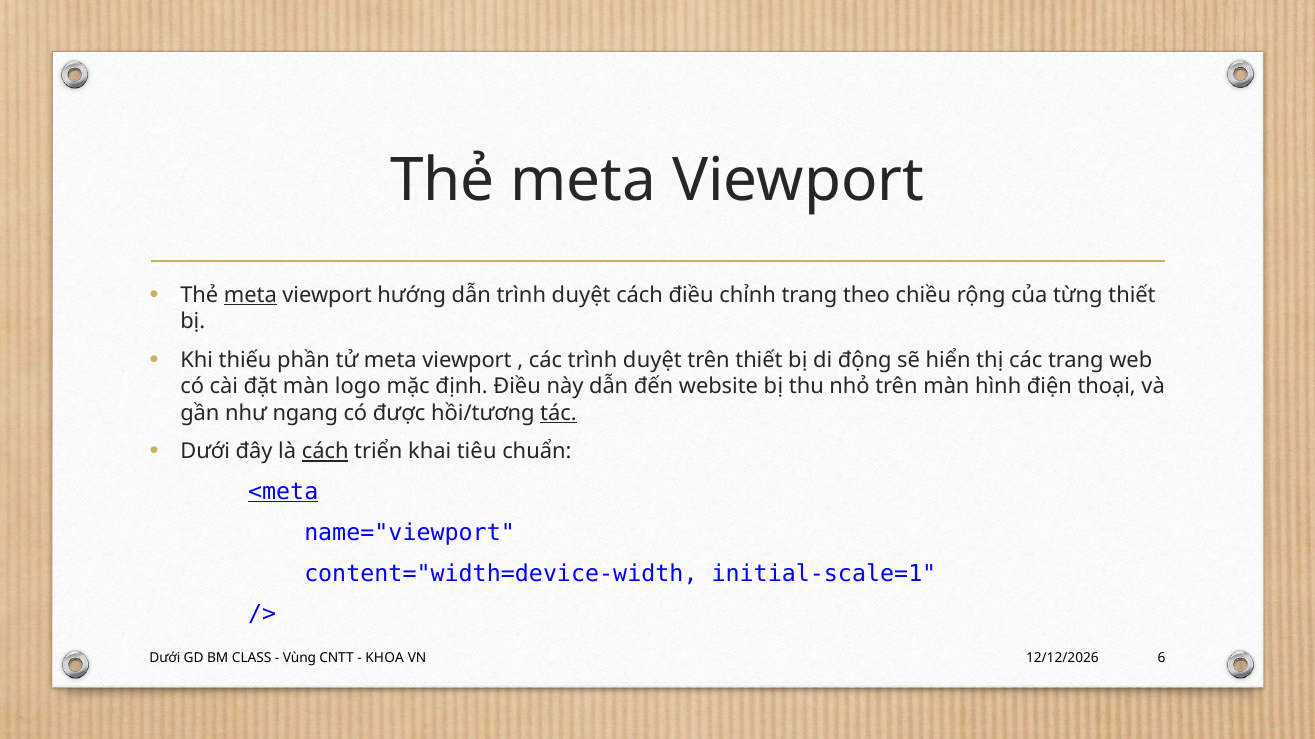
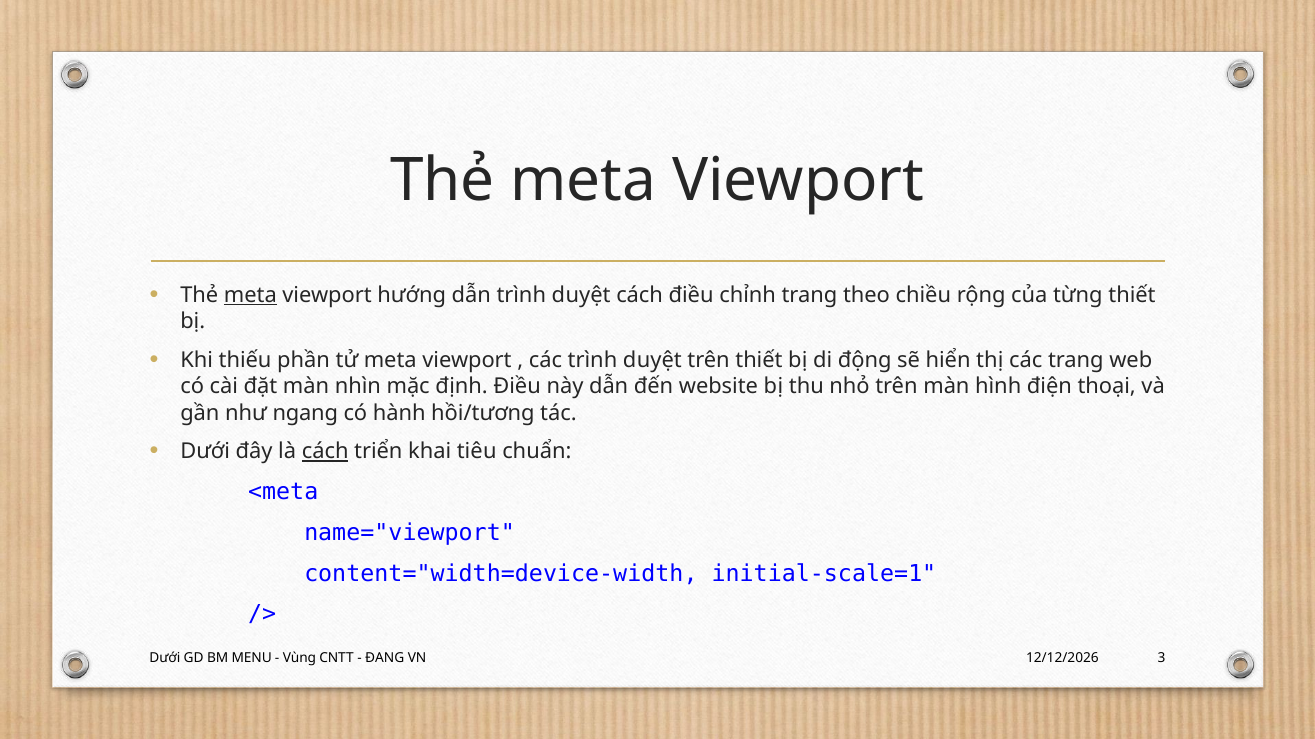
logo: logo -> nhìn
được: được -> hành
tác underline: present -> none
<meta underline: present -> none
CLASS: CLASS -> MENU
KHOA: KHOA -> ĐANG
6: 6 -> 3
